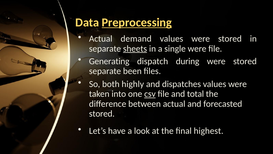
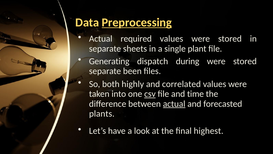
demand: demand -> required
sheets underline: present -> none
single were: were -> plant
dispatches: dispatches -> correlated
total: total -> time
actual at (174, 104) underline: none -> present
stored at (102, 113): stored -> plants
